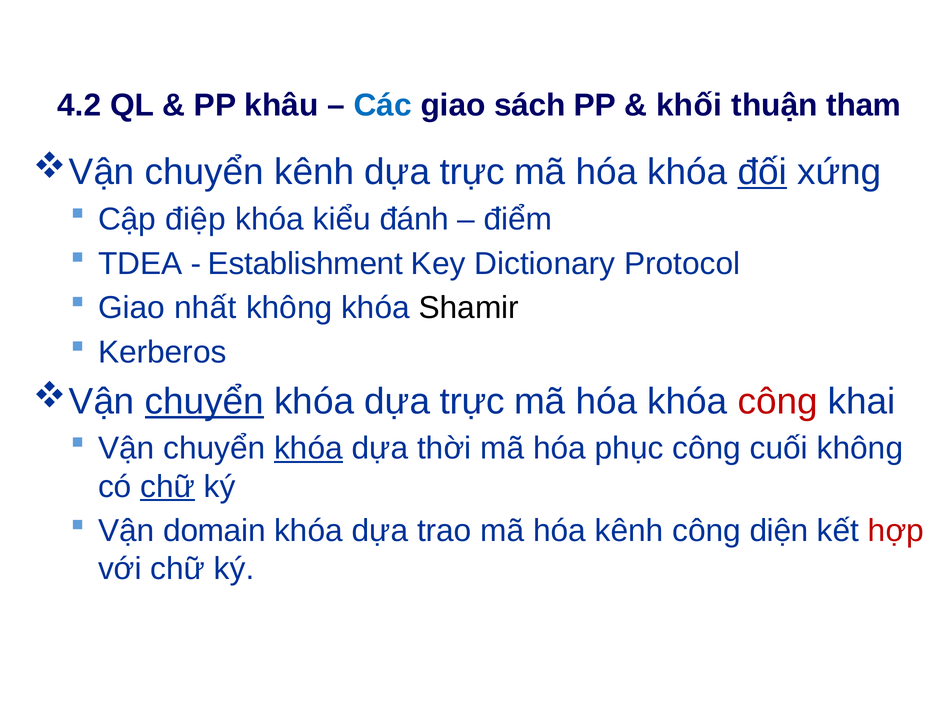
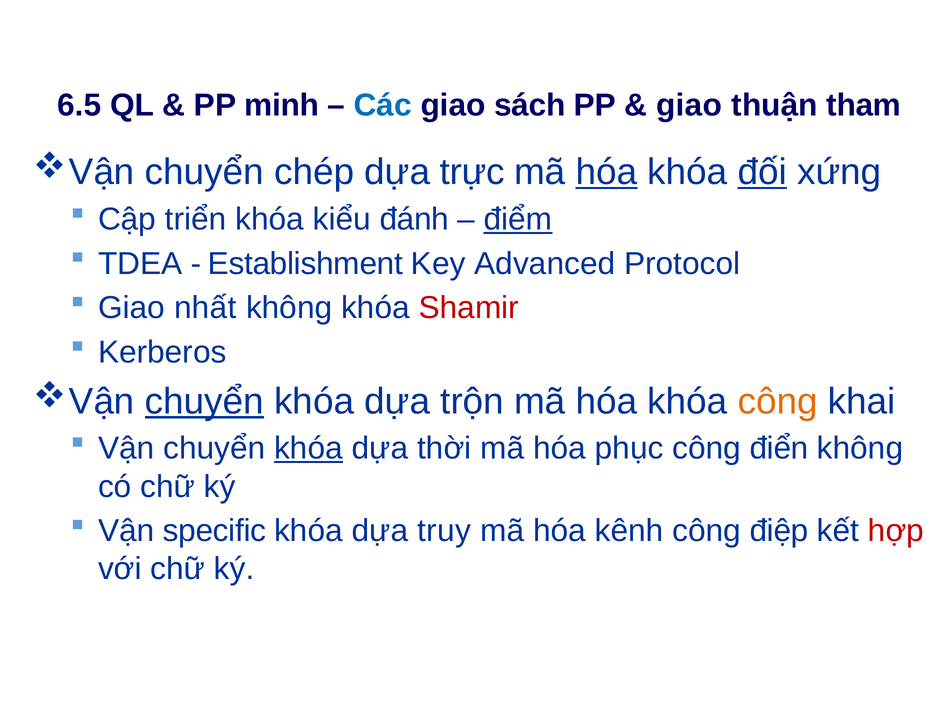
4.2: 4.2 -> 6.5
khâu: khâu -> minh
khối at (689, 105): khối -> giao
chuyển kênh: kênh -> chép
hóa at (606, 172) underline: none -> present
điệp: điệp -> triển
điểm underline: none -> present
Dictionary: Dictionary -> Advanced
Shamir colour: black -> red
khóa dựa trực: trực -> trộn
công at (778, 401) colour: red -> orange
cuối: cuối -> điển
chữ at (168, 487) underline: present -> none
domain: domain -> specific
trao: trao -> truy
diện: diện -> điệp
